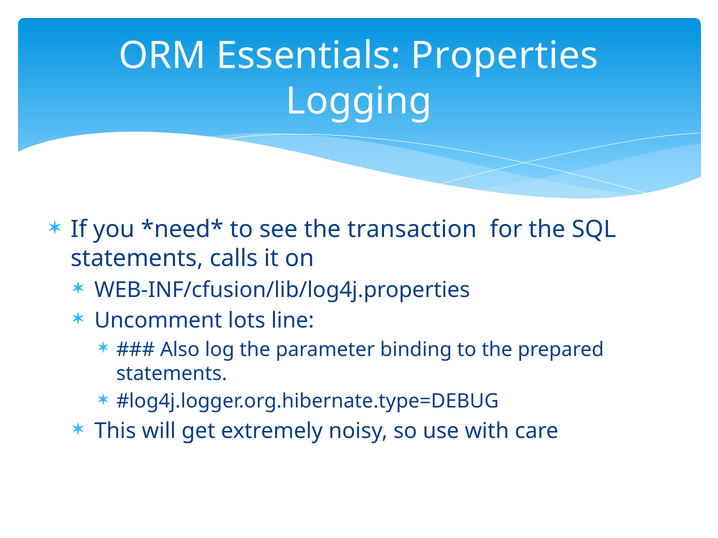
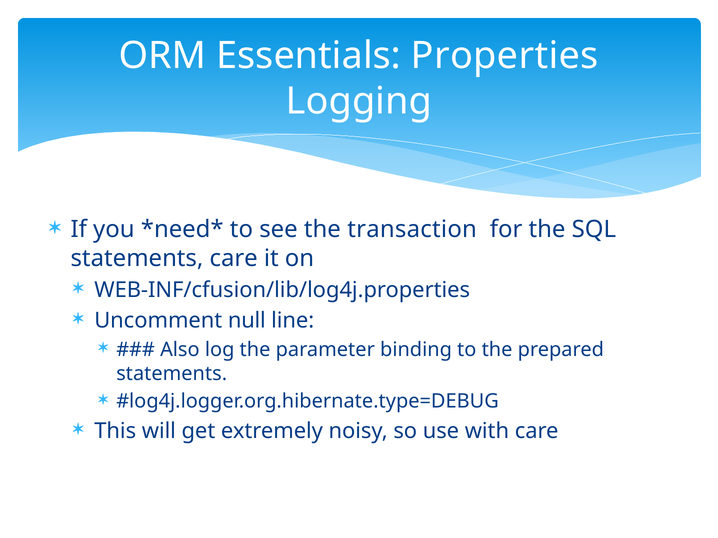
statements calls: calls -> care
lots: lots -> null
